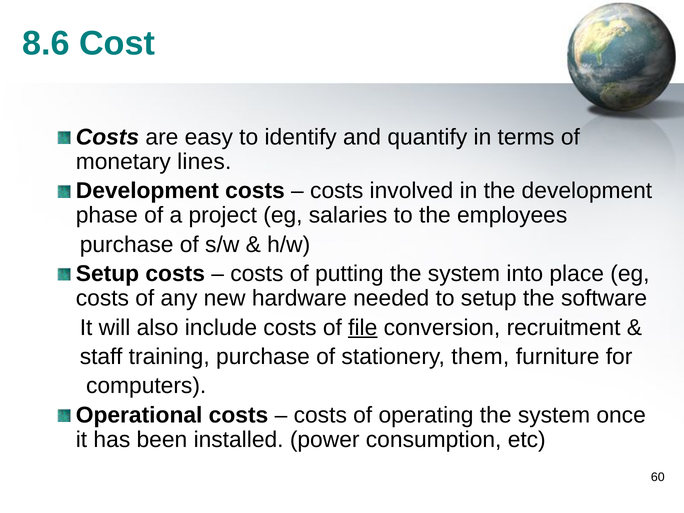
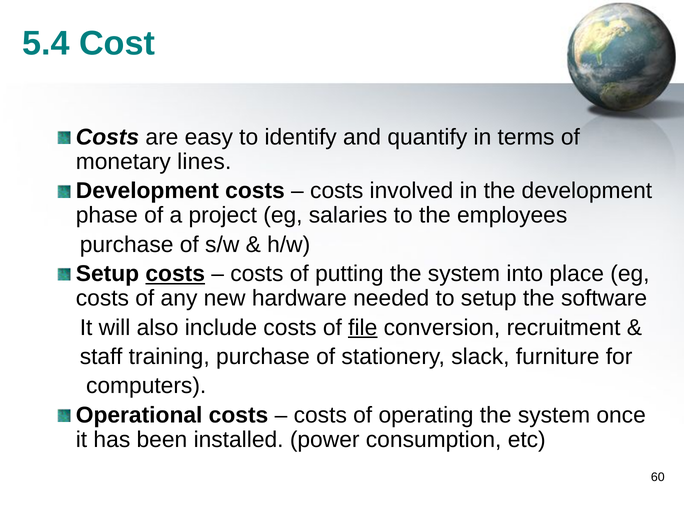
8.6: 8.6 -> 5.4
costs at (175, 274) underline: none -> present
them: them -> slack
